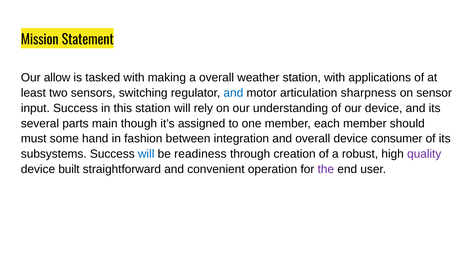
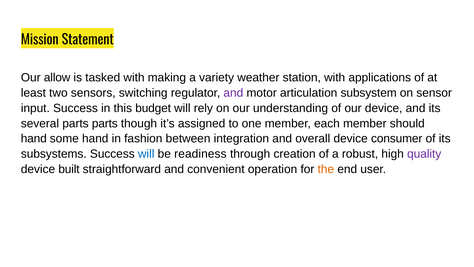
a overall: overall -> variety
and at (233, 93) colour: blue -> purple
sharpness: sharpness -> subsystem
this station: station -> budget
parts main: main -> parts
must at (34, 139): must -> hand
the colour: purple -> orange
